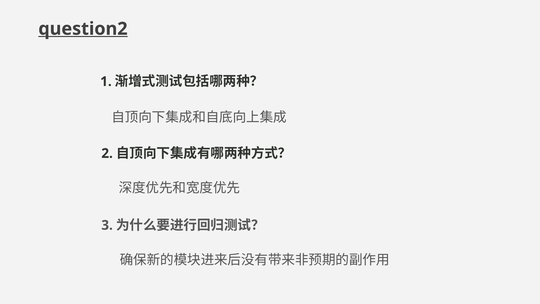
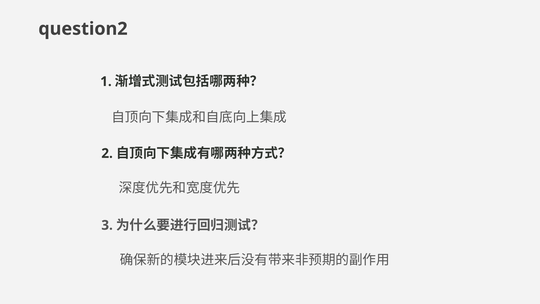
question2 underline: present -> none
